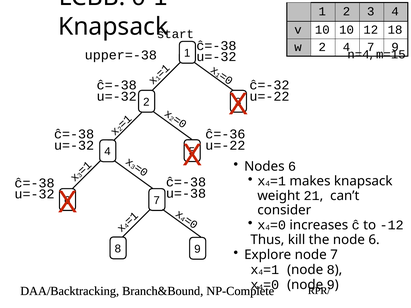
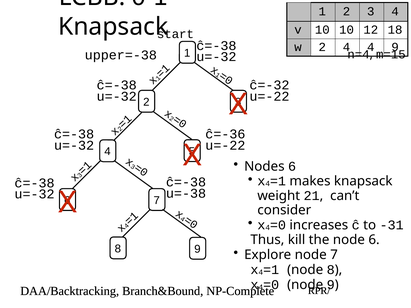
4 7: 7 -> 4
-12: -12 -> -31
